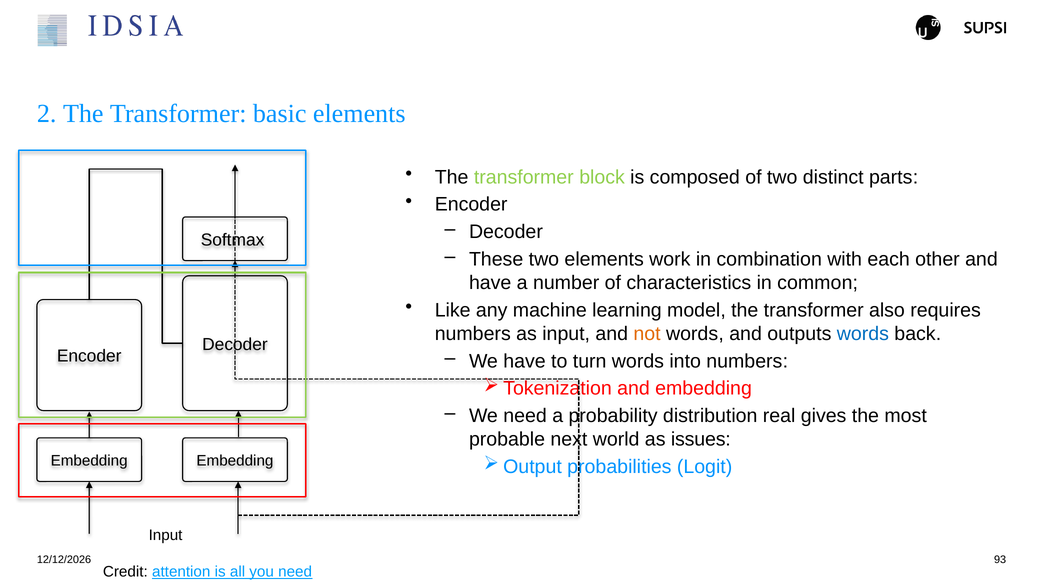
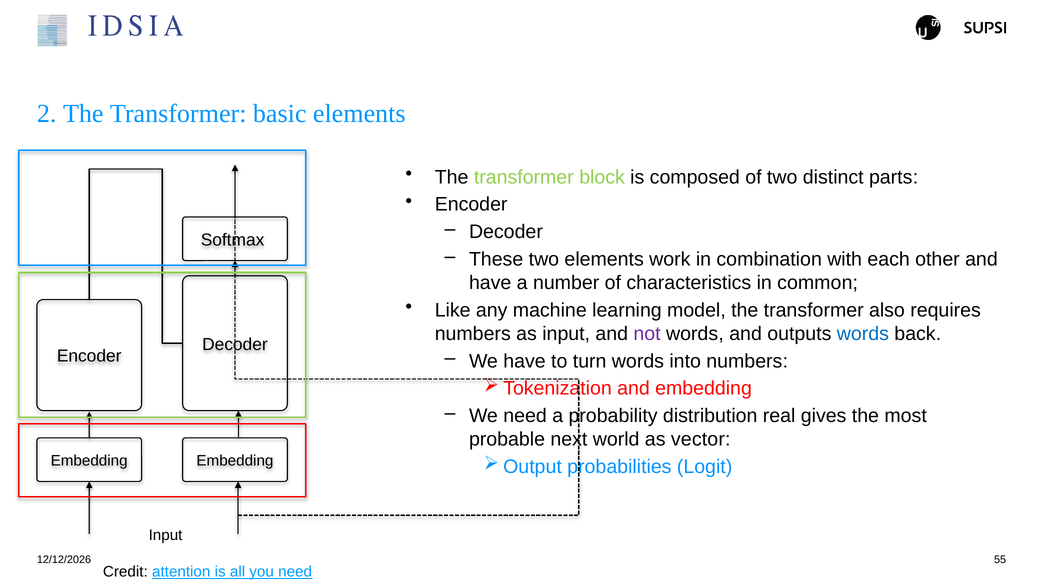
not colour: orange -> purple
issues: issues -> vector
93: 93 -> 55
